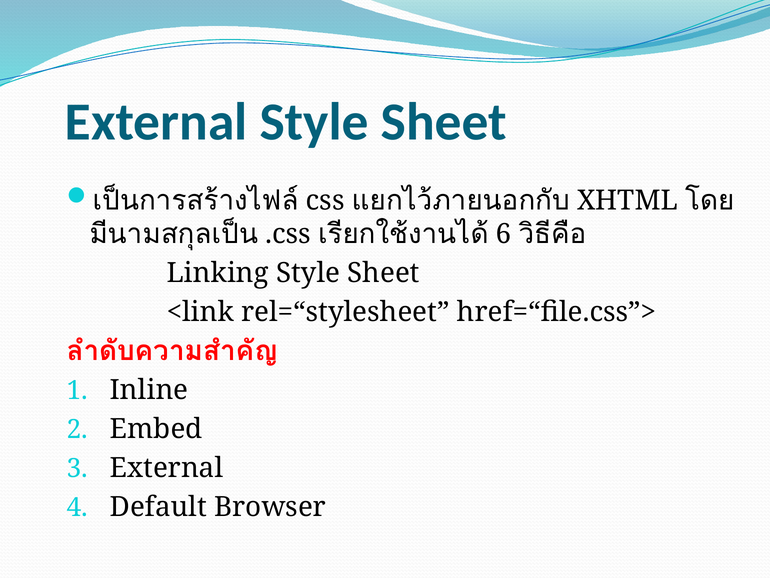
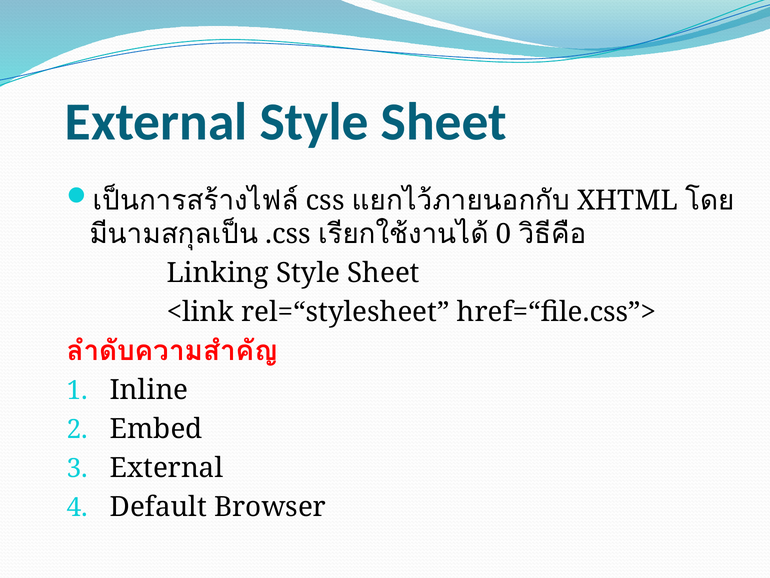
6: 6 -> 0
